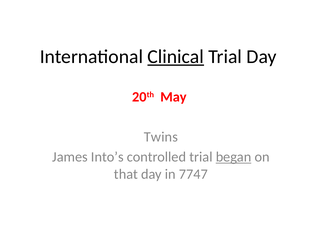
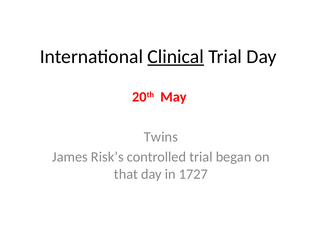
Into’s: Into’s -> Risk’s
began underline: present -> none
7747: 7747 -> 1727
